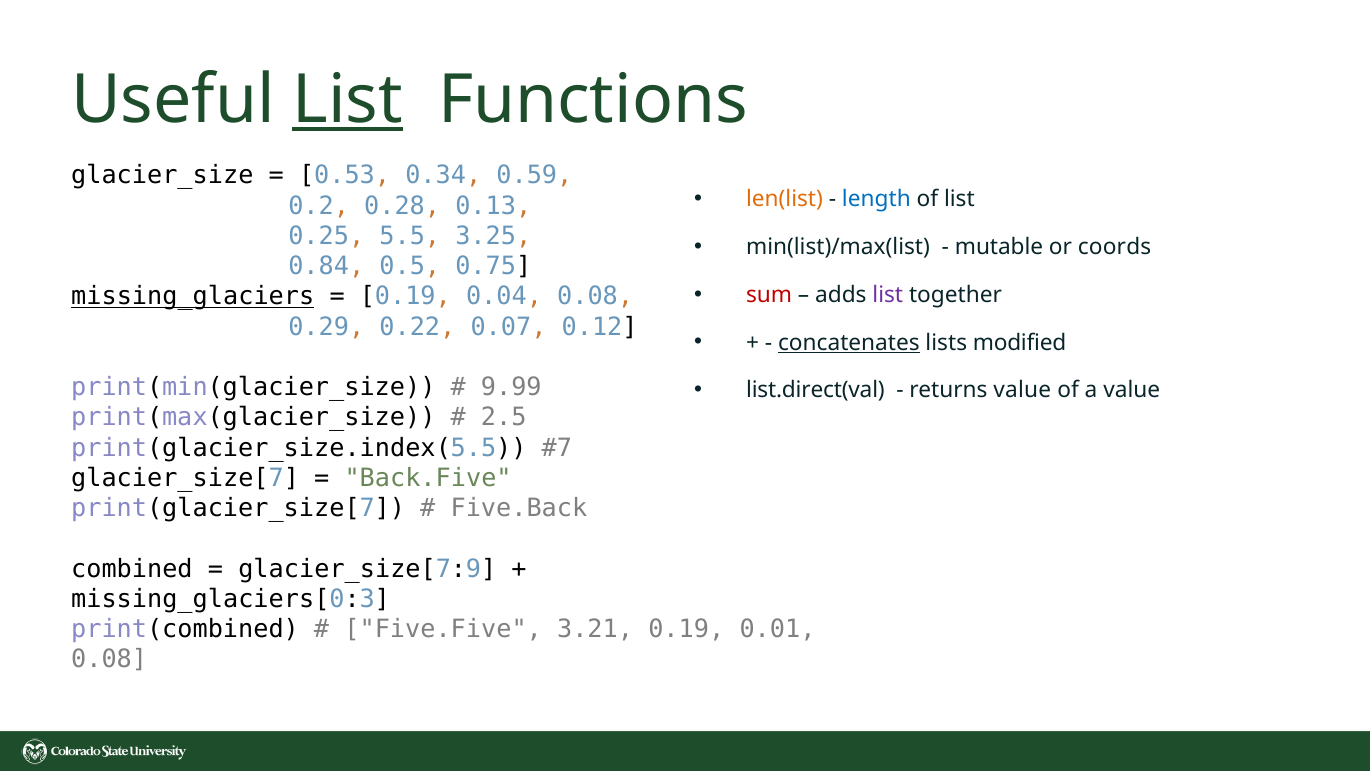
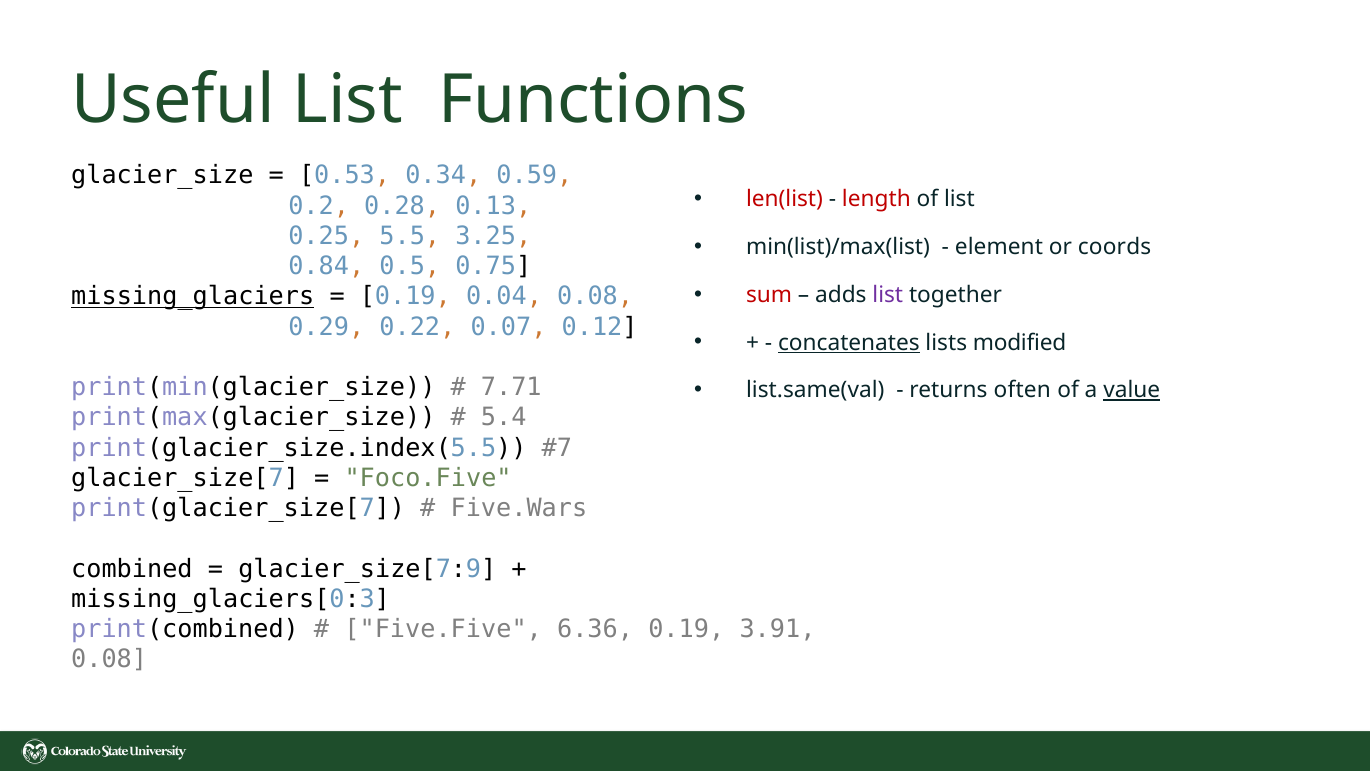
List at (348, 100) underline: present -> none
len(list colour: orange -> red
length colour: blue -> red
mutable: mutable -> element
9.99: 9.99 -> 7.71
list.direct(val: list.direct(val -> list.same(val
returns value: value -> often
value at (1132, 390) underline: none -> present
2.5: 2.5 -> 5.4
Back.Five: Back.Five -> Foco.Five
Five.Back: Five.Back -> Five.Wars
3.21: 3.21 -> 6.36
0.01: 0.01 -> 3.91
